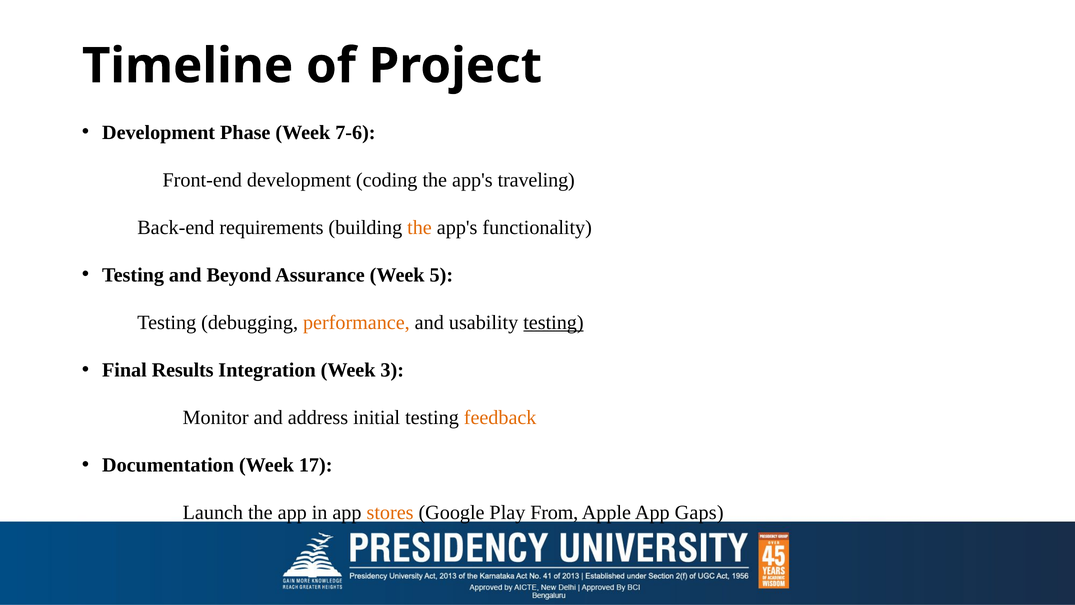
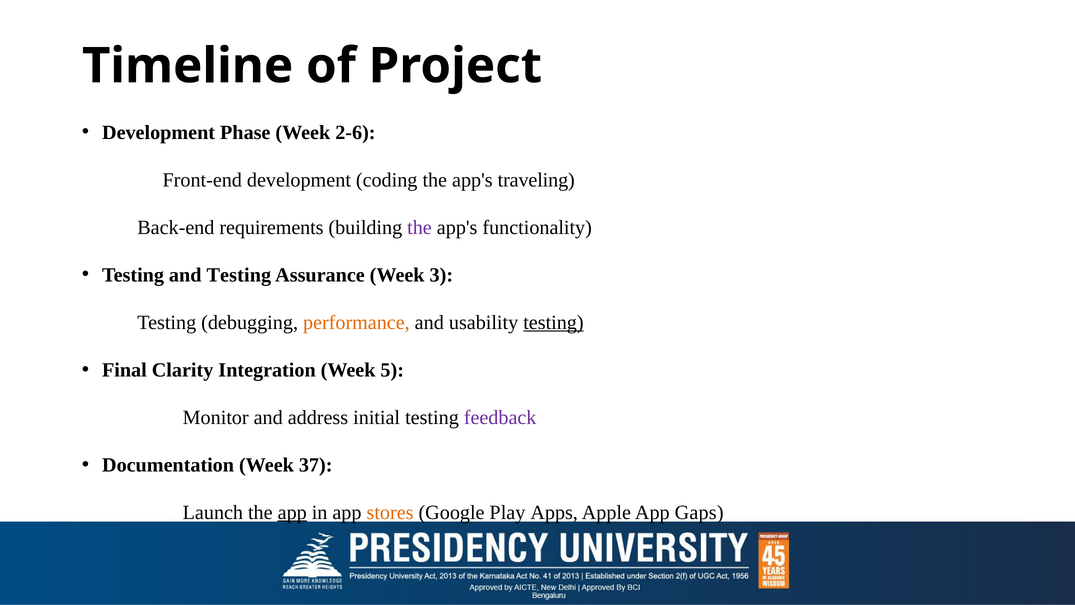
7-6: 7-6 -> 2-6
the at (419, 227) colour: orange -> purple
and Beyond: Beyond -> Testing
5: 5 -> 3
Results: Results -> Clarity
3: 3 -> 5
feedback colour: orange -> purple
17: 17 -> 37
app at (292, 512) underline: none -> present
From: From -> Apps
